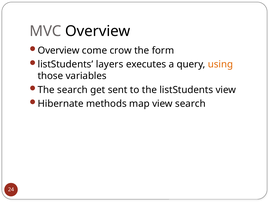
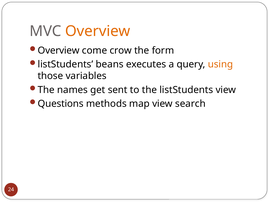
Overview at (98, 31) colour: black -> orange
layers: layers -> beans
The search: search -> names
Hibernate: Hibernate -> Questions
